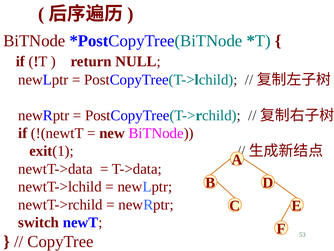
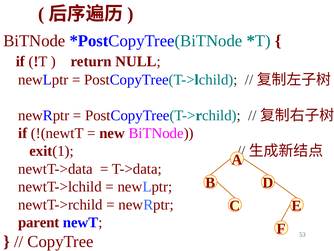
switch: switch -> parent
